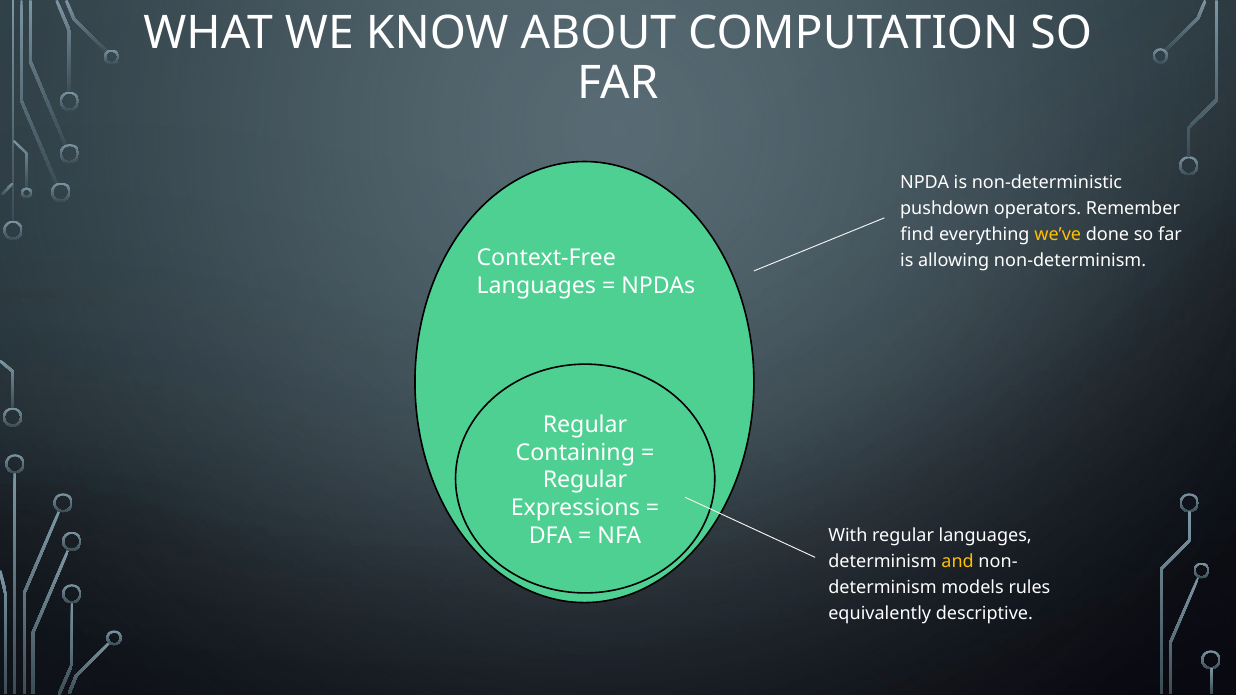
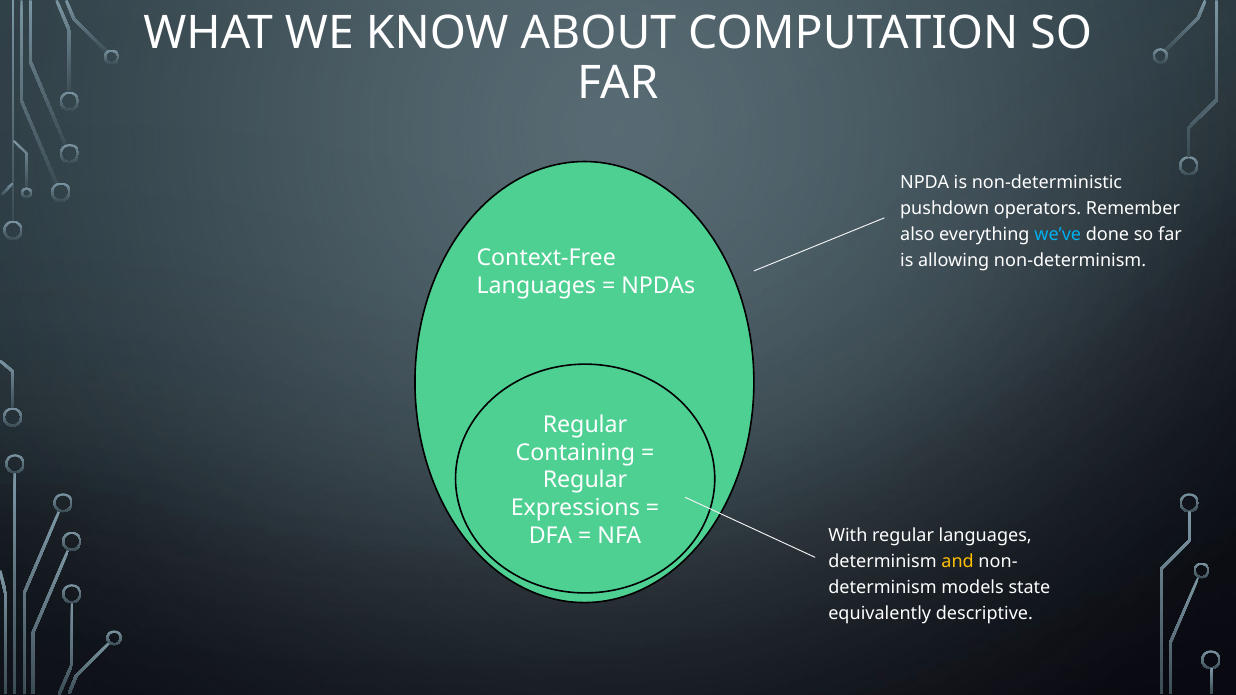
find: find -> also
we’ve colour: yellow -> light blue
rules: rules -> state
